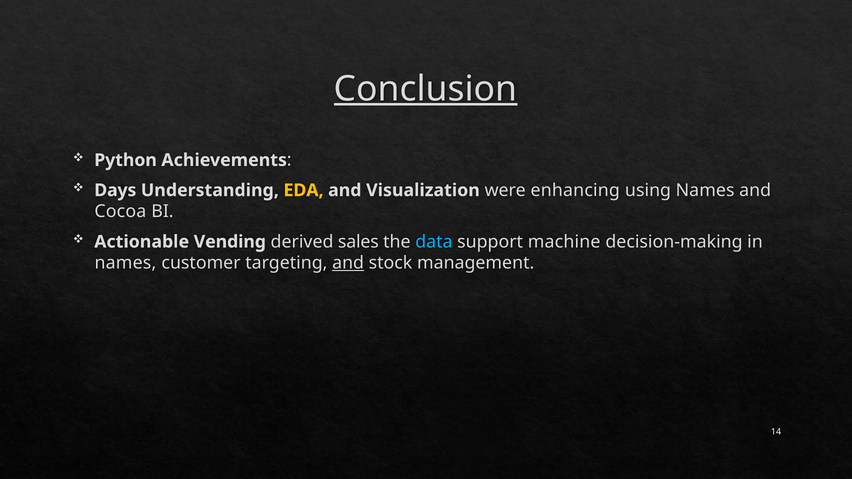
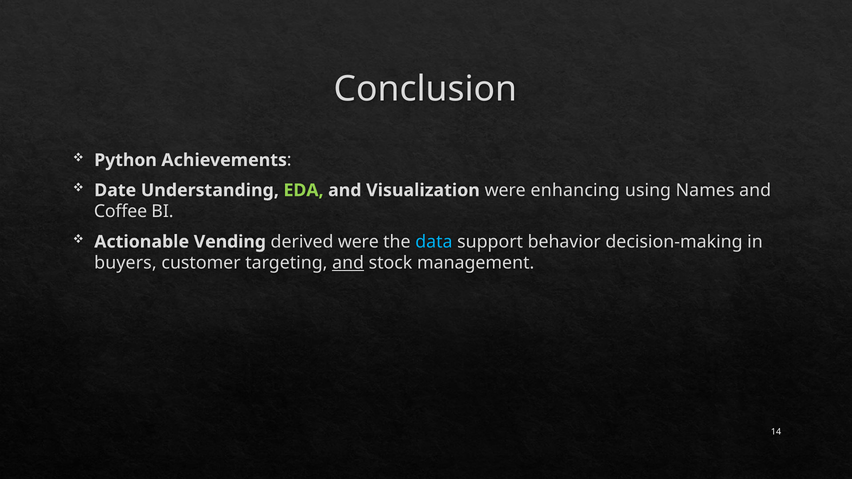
Conclusion underline: present -> none
Days: Days -> Date
EDA colour: yellow -> light green
Cocoa: Cocoa -> Coffee
derived sales: sales -> were
machine: machine -> behavior
names at (125, 263): names -> buyers
